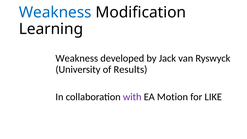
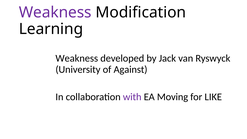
Weakness at (55, 12) colour: blue -> purple
Results: Results -> Against
Motion: Motion -> Moving
